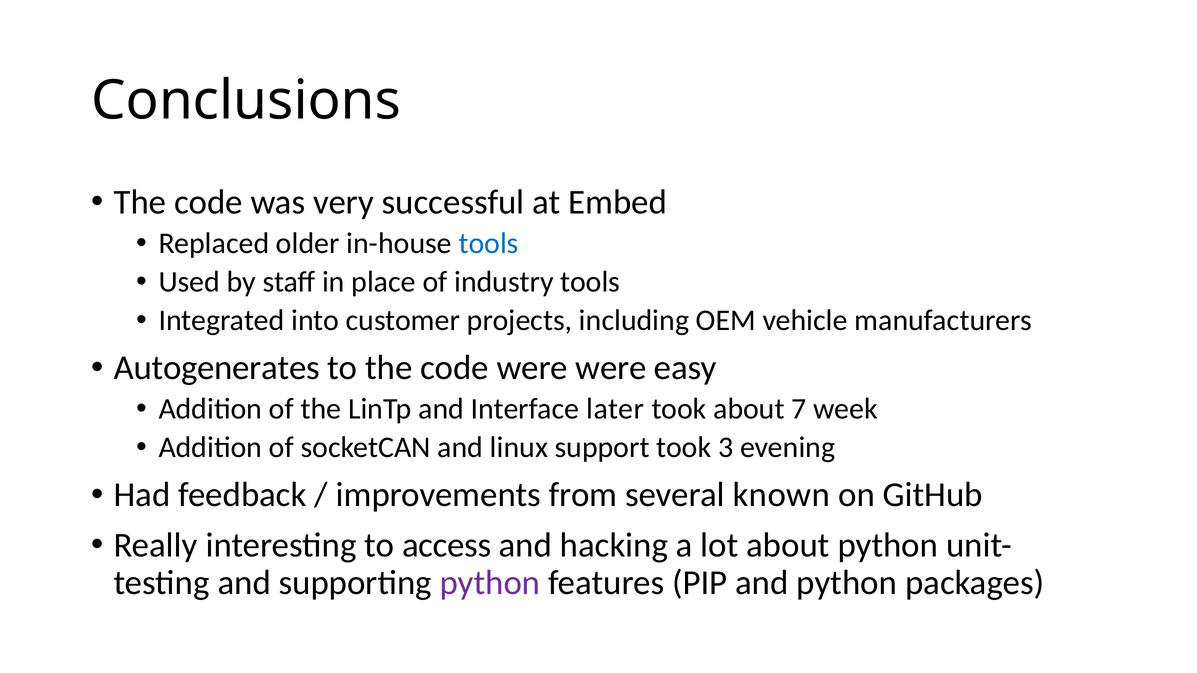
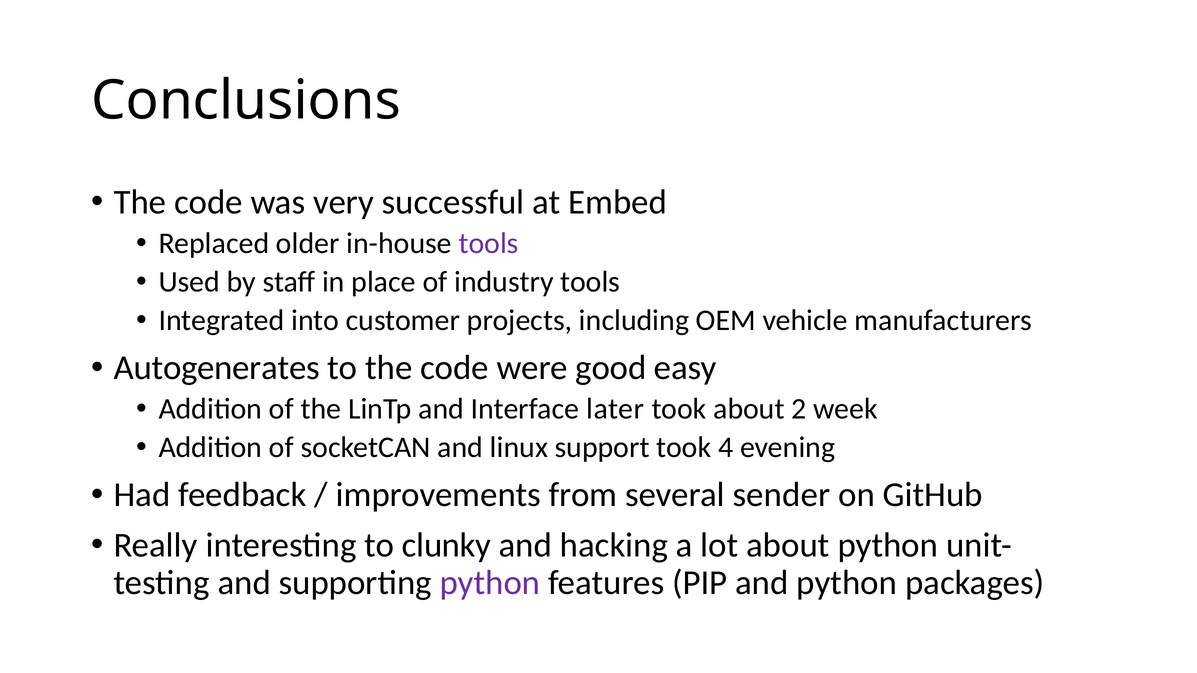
tools at (489, 244) colour: blue -> purple
were were: were -> good
7: 7 -> 2
3: 3 -> 4
known: known -> sender
access: access -> clunky
